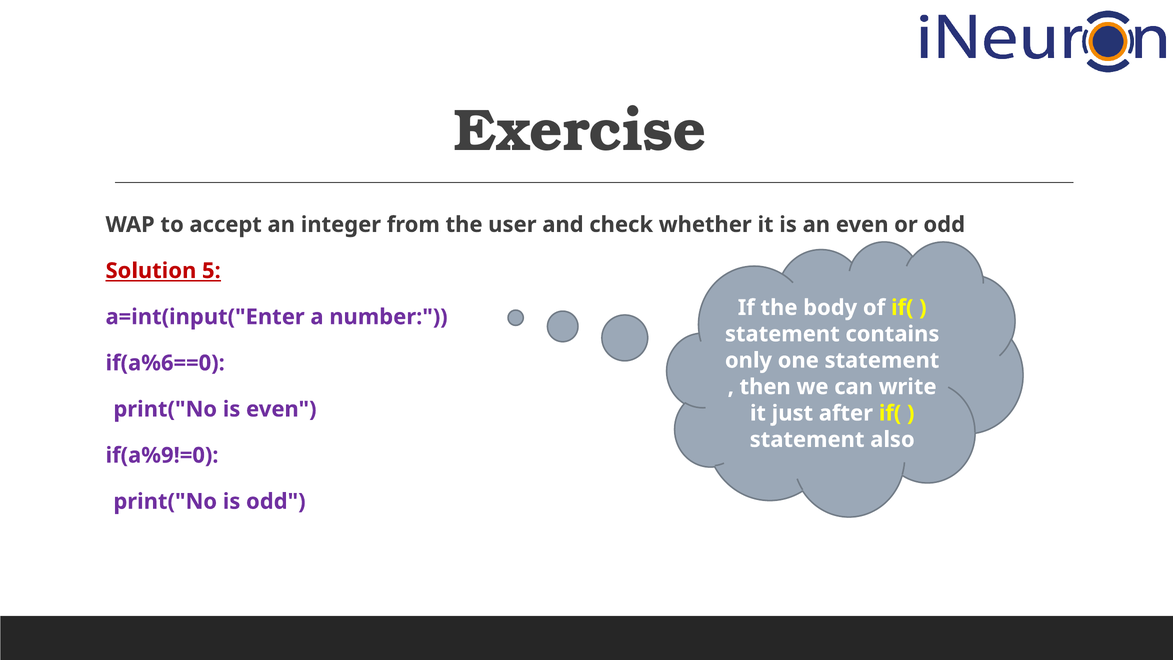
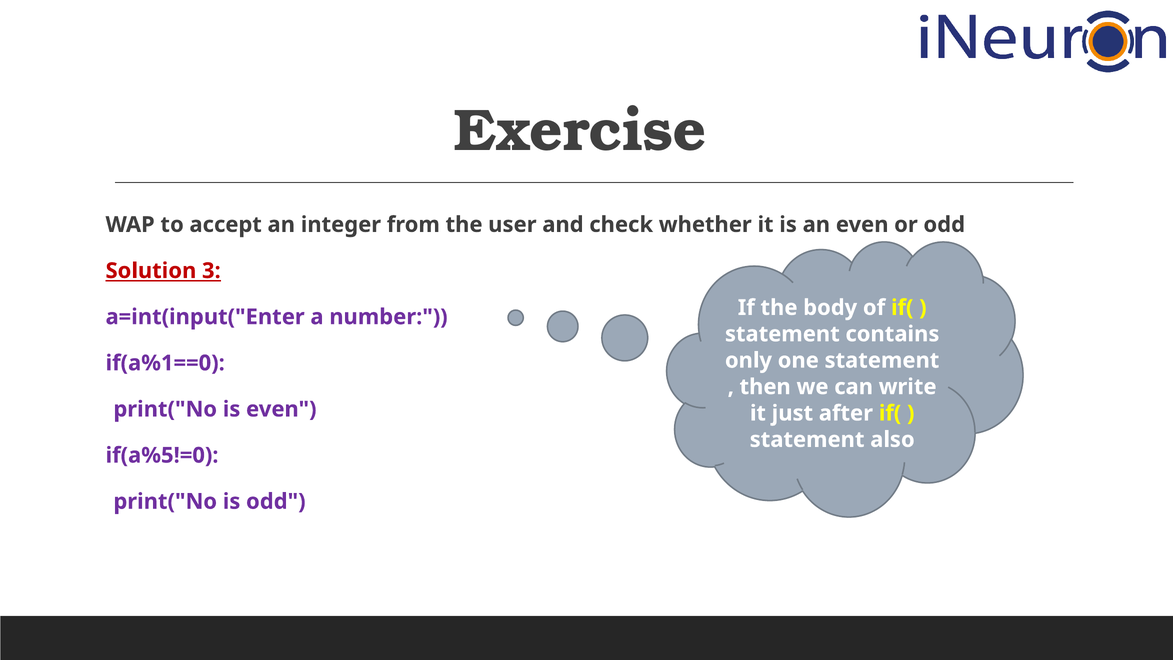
5: 5 -> 3
if(a%6==0: if(a%6==0 -> if(a%1==0
if(a%9!=0: if(a%9!=0 -> if(a%5!=0
